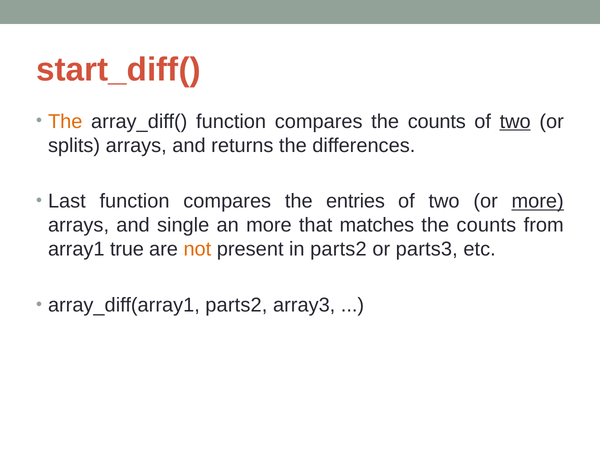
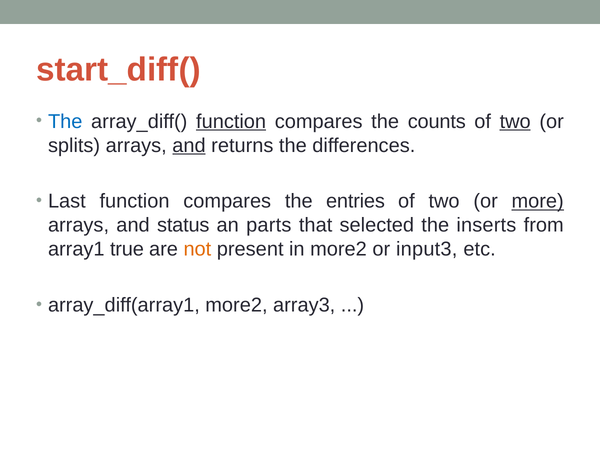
The at (65, 121) colour: orange -> blue
function at (231, 121) underline: none -> present
and at (189, 145) underline: none -> present
single: single -> status
an more: more -> parts
matches: matches -> selected
counts at (486, 225): counts -> inserts
in parts2: parts2 -> more2
parts3: parts3 -> input3
array_diff(array1 parts2: parts2 -> more2
